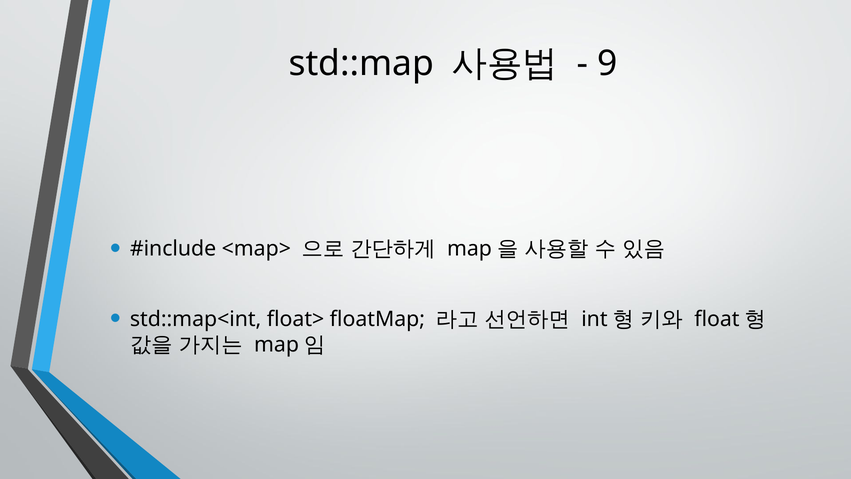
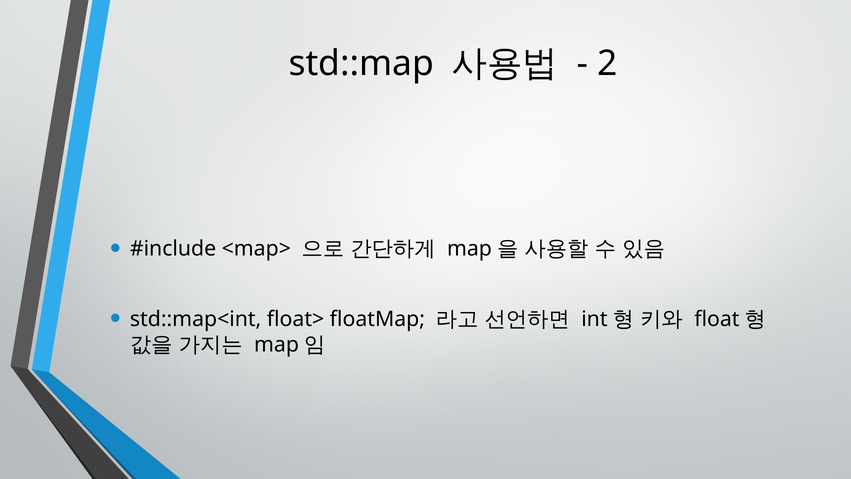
9: 9 -> 2
